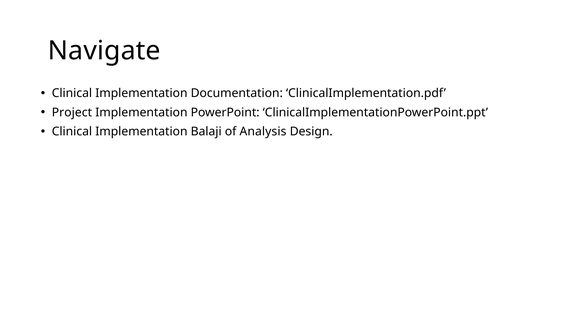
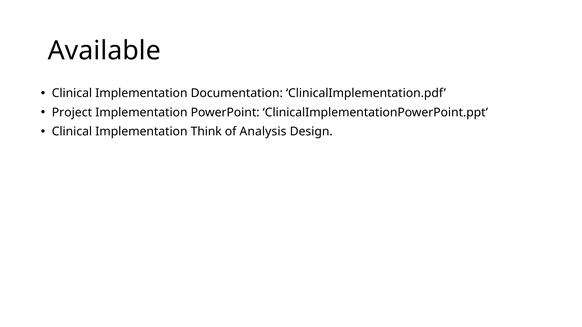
Navigate: Navigate -> Available
Balaji: Balaji -> Think
